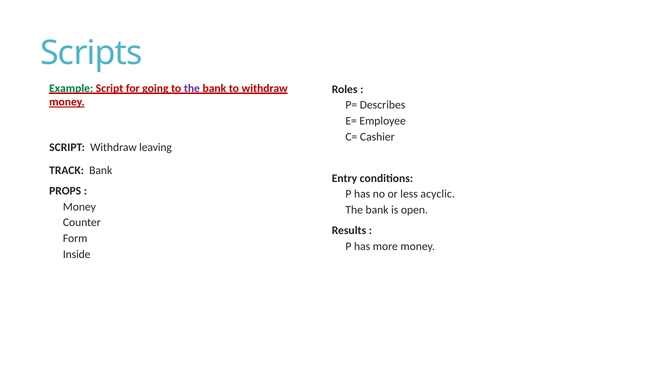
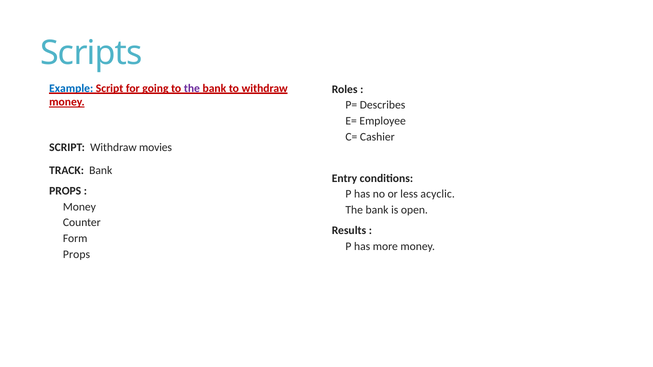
Example colour: green -> blue
leaving: leaving -> movies
Inside at (77, 255): Inside -> Props
